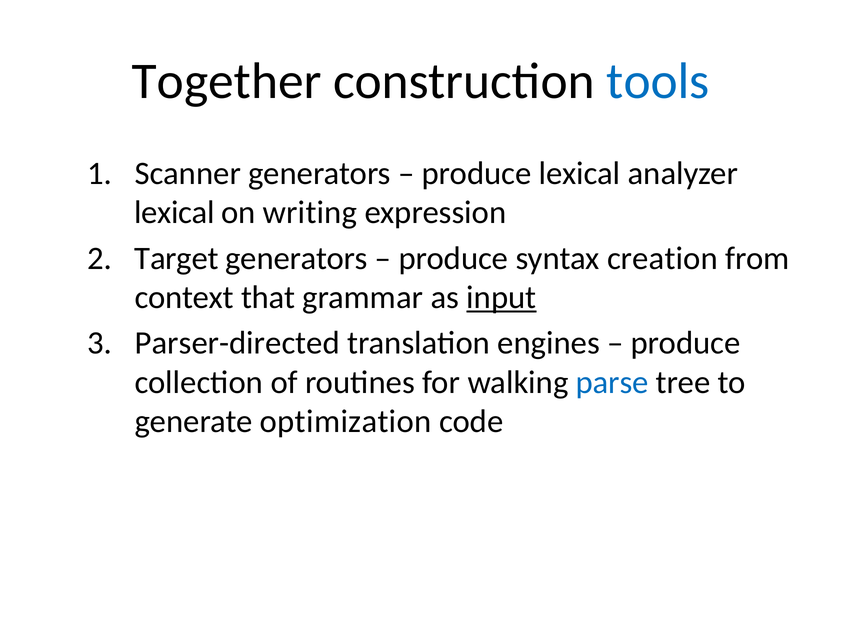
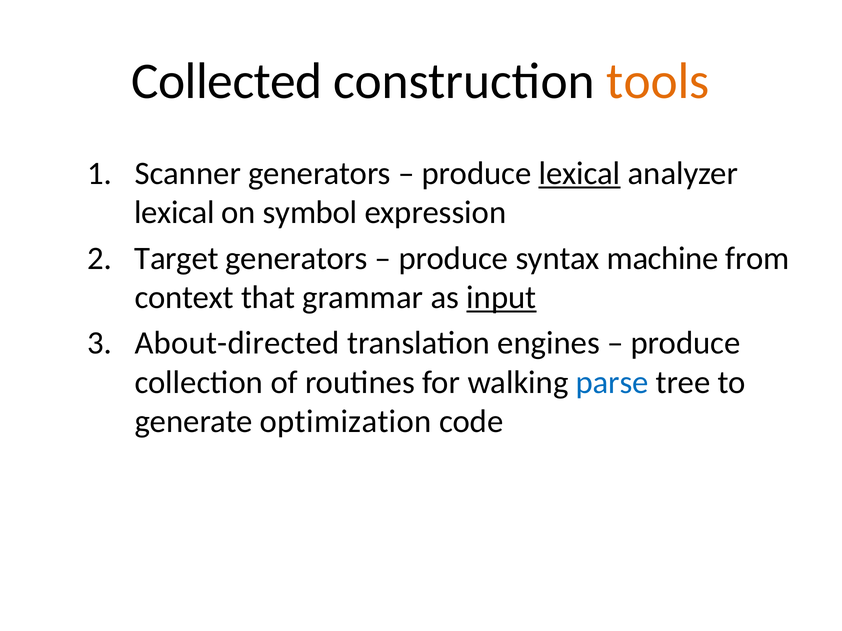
Together: Together -> Collected
tools colour: blue -> orange
lexical at (580, 173) underline: none -> present
writing: writing -> symbol
creation: creation -> machine
Parser-directed: Parser-directed -> About-directed
